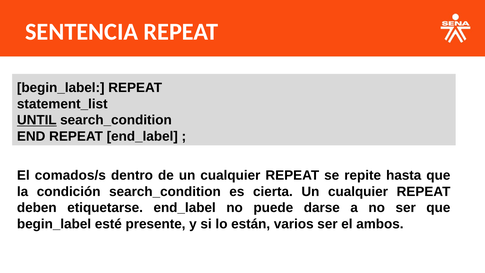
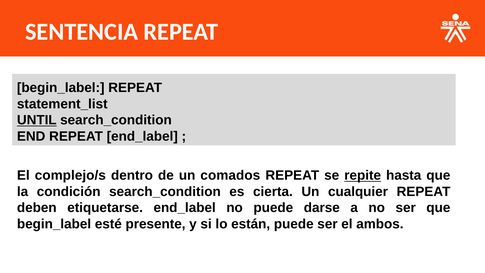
comados/s: comados/s -> complejo/s
de un cualquier: cualquier -> comados
repite underline: none -> present
están varios: varios -> puede
